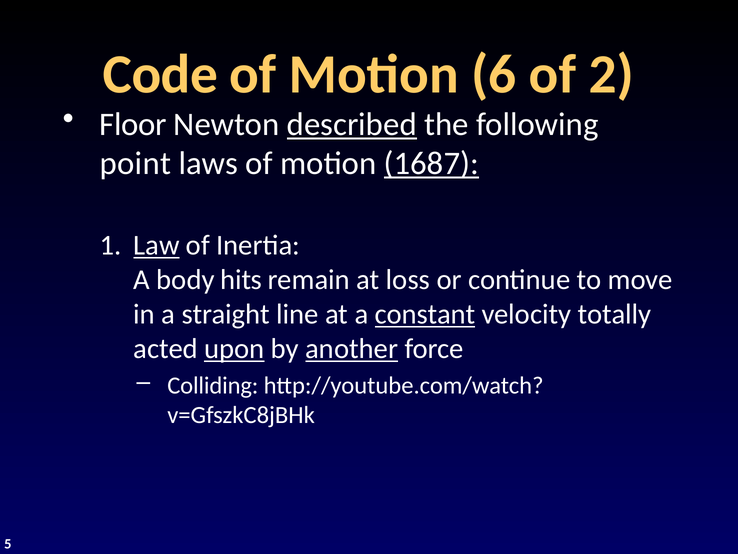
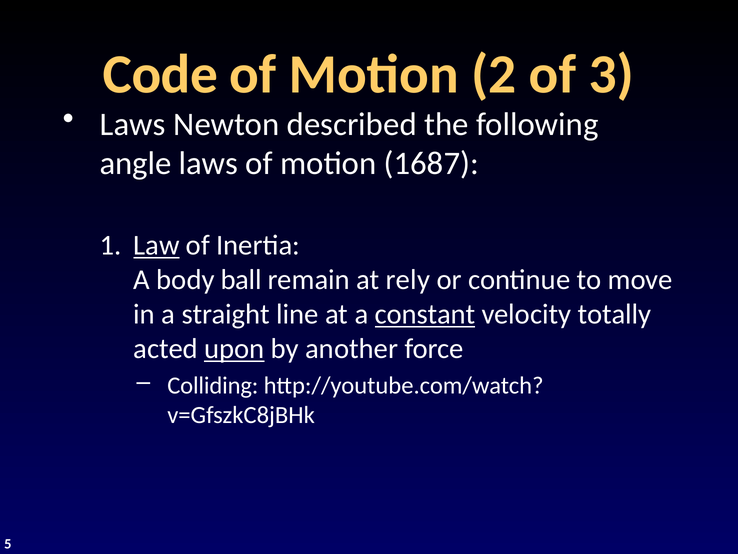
6: 6 -> 2
2: 2 -> 3
Floor at (133, 124): Floor -> Laws
described underline: present -> none
point: point -> angle
1687 underline: present -> none
hits: hits -> ball
loss: loss -> rely
another underline: present -> none
